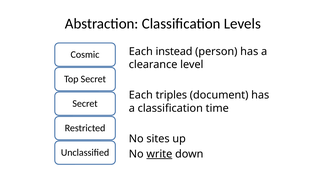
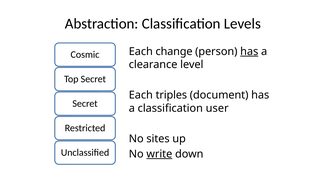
instead: instead -> change
has at (249, 51) underline: none -> present
time: time -> user
